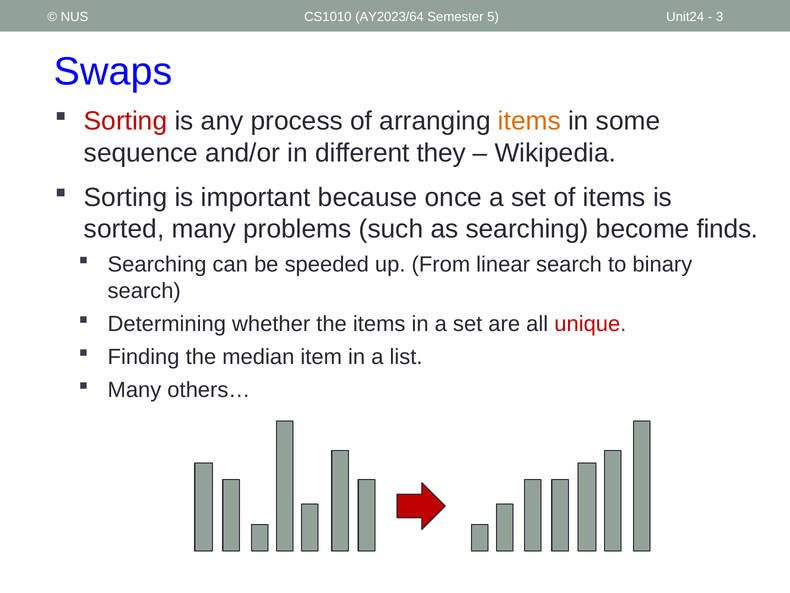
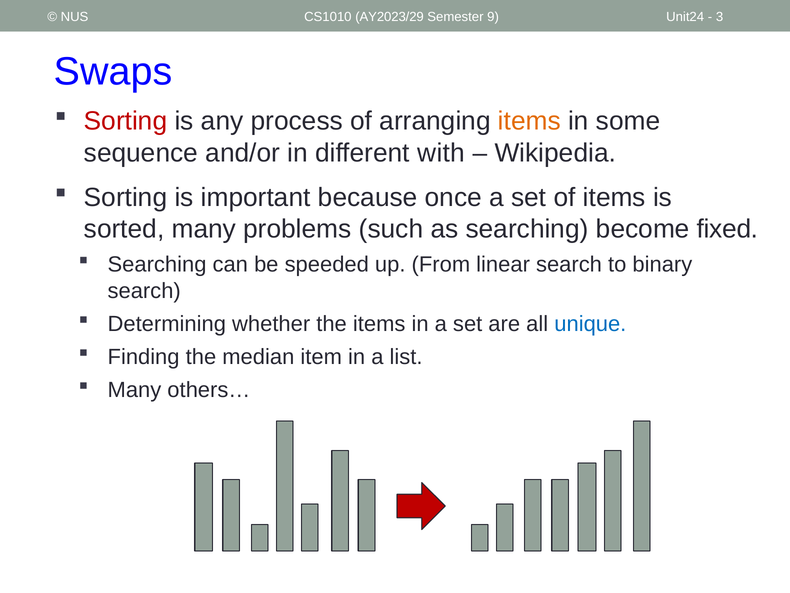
AY2023/64: AY2023/64 -> AY2023/29
5: 5 -> 9
they: they -> with
finds: finds -> fixed
unique colour: red -> blue
